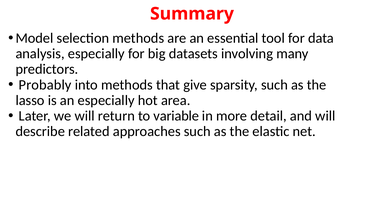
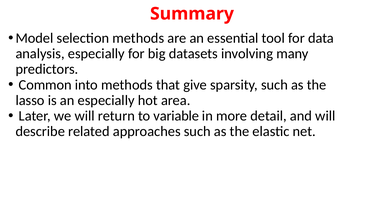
Probably: Probably -> Common
